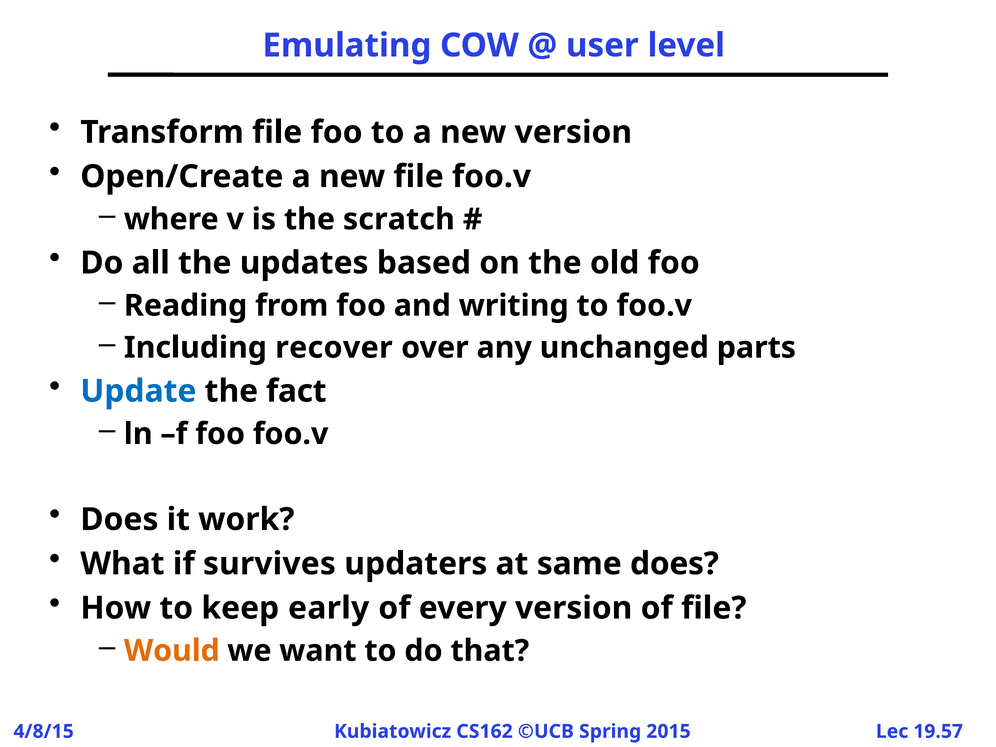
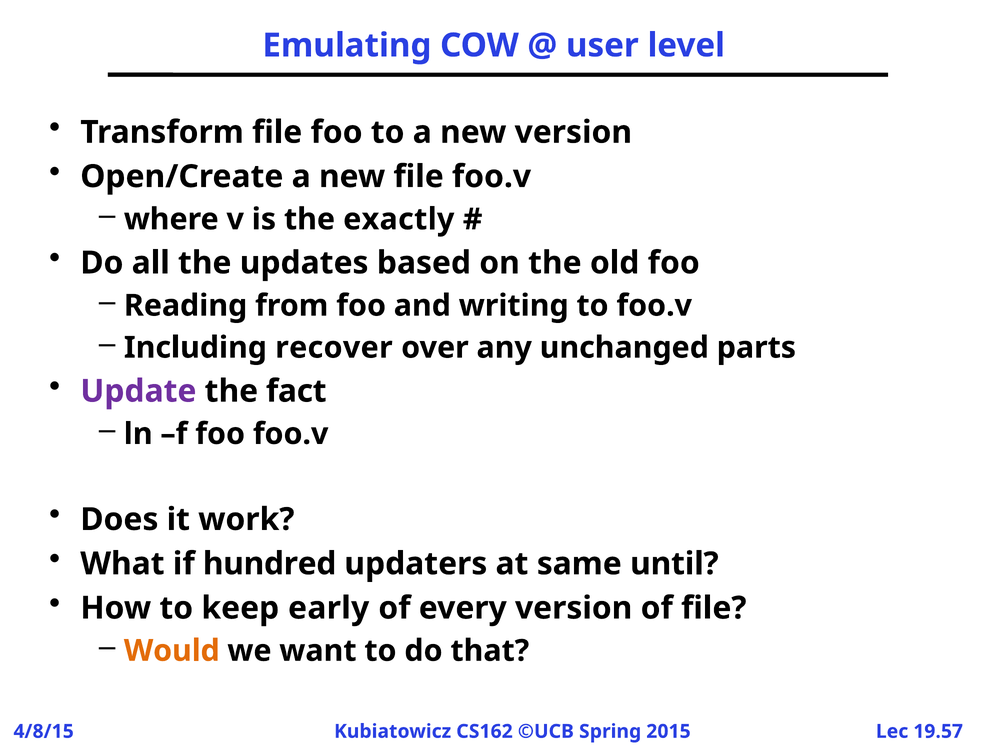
scratch: scratch -> exactly
Update colour: blue -> purple
survives: survives -> hundred
same does: does -> until
